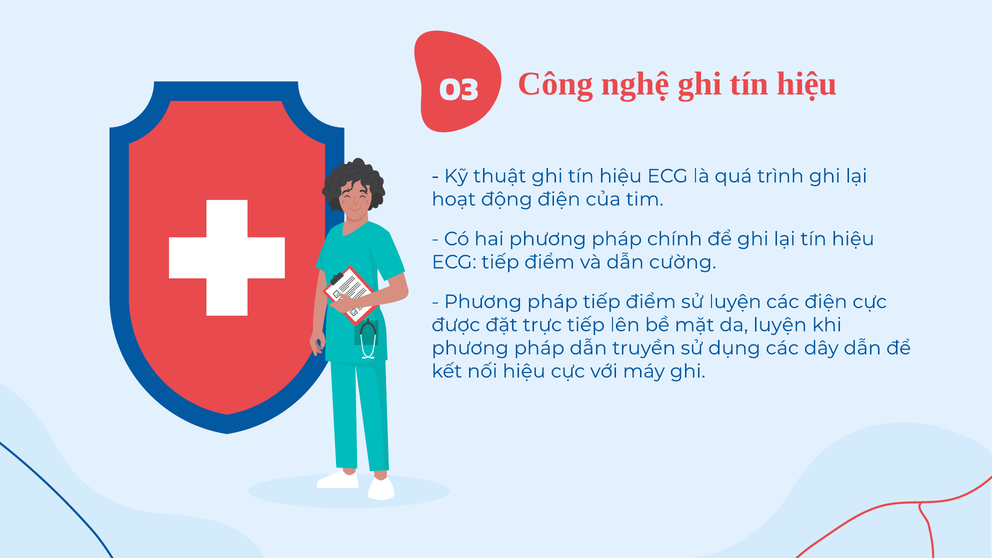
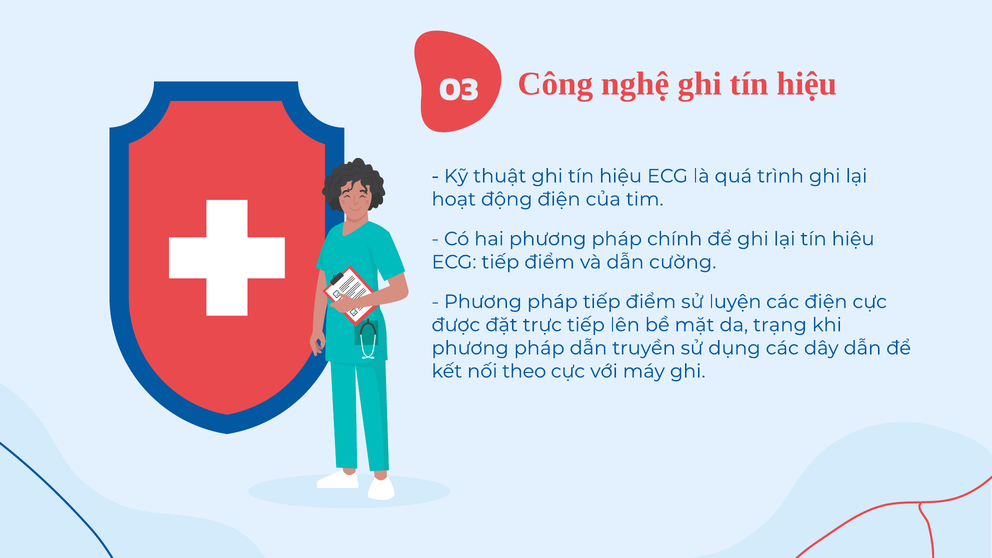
da luyện: luyện -> trạng
nối hiệu: hiệu -> theo
